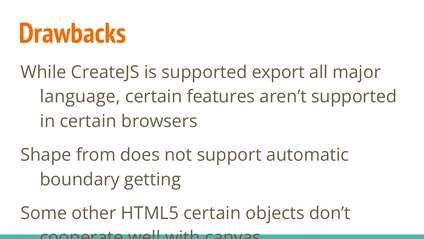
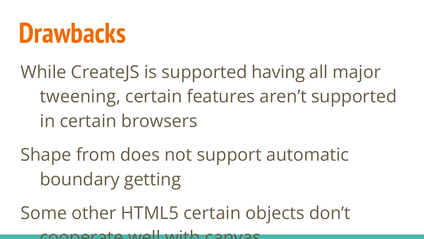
export: export -> having
language: language -> tweening
